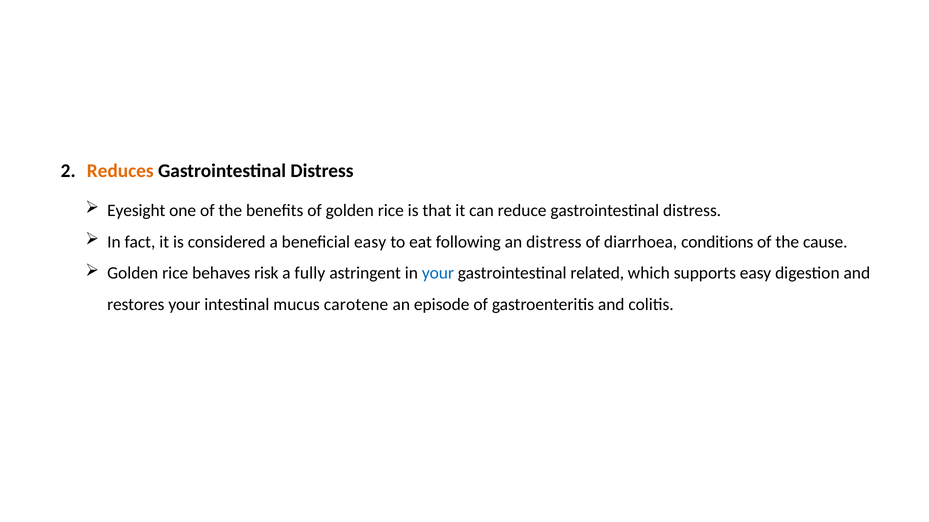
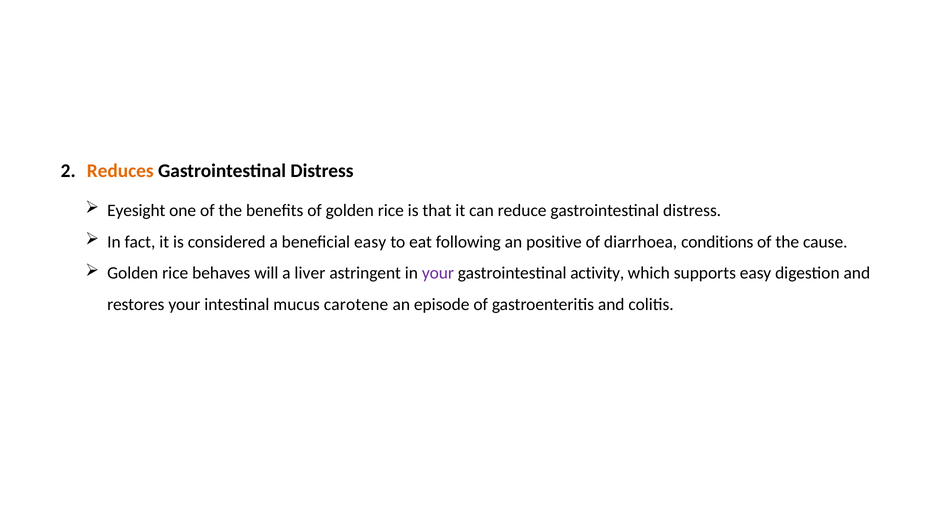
an distress: distress -> positive
risk: risk -> will
fully: fully -> liver
your at (438, 273) colour: blue -> purple
related: related -> activity
